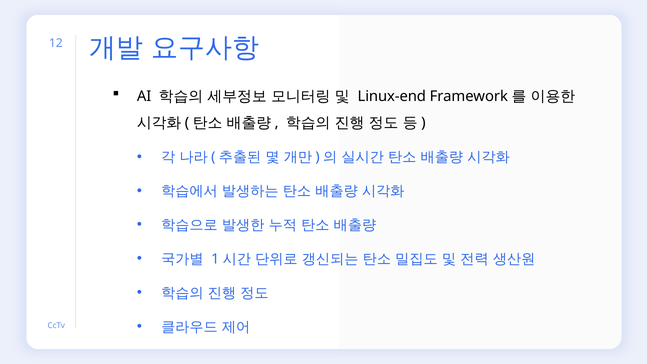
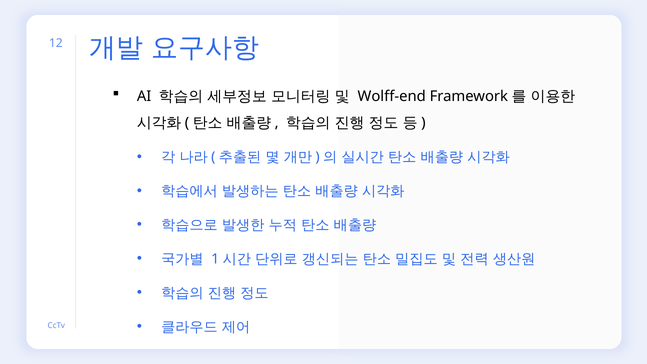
Linux-end: Linux-end -> Wolff-end
